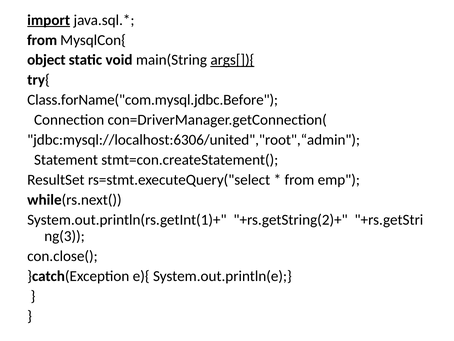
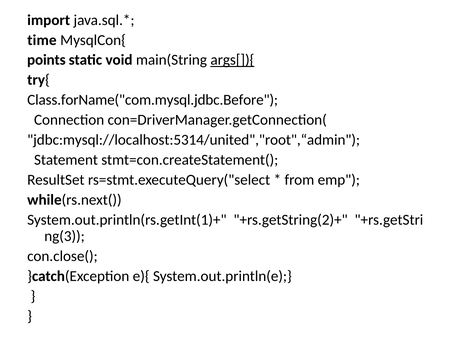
import underline: present -> none
from at (42, 40): from -> time
object: object -> points
jdbc:mysql://localhost:6306/united","root",“admin: jdbc:mysql://localhost:6306/united","root",“admin -> jdbc:mysql://localhost:5314/united","root",“admin
